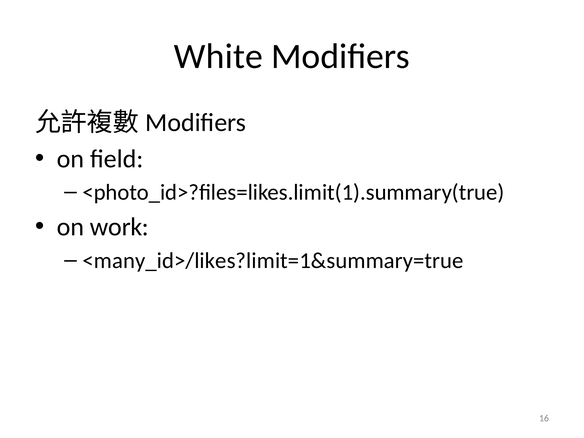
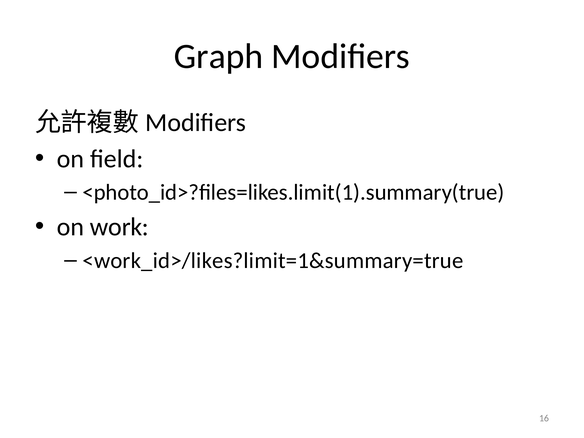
White: White -> Graph
<many_id>/likes?limit=1&summary=true: <many_id>/likes?limit=1&summary=true -> <work_id>/likes?limit=1&summary=true
